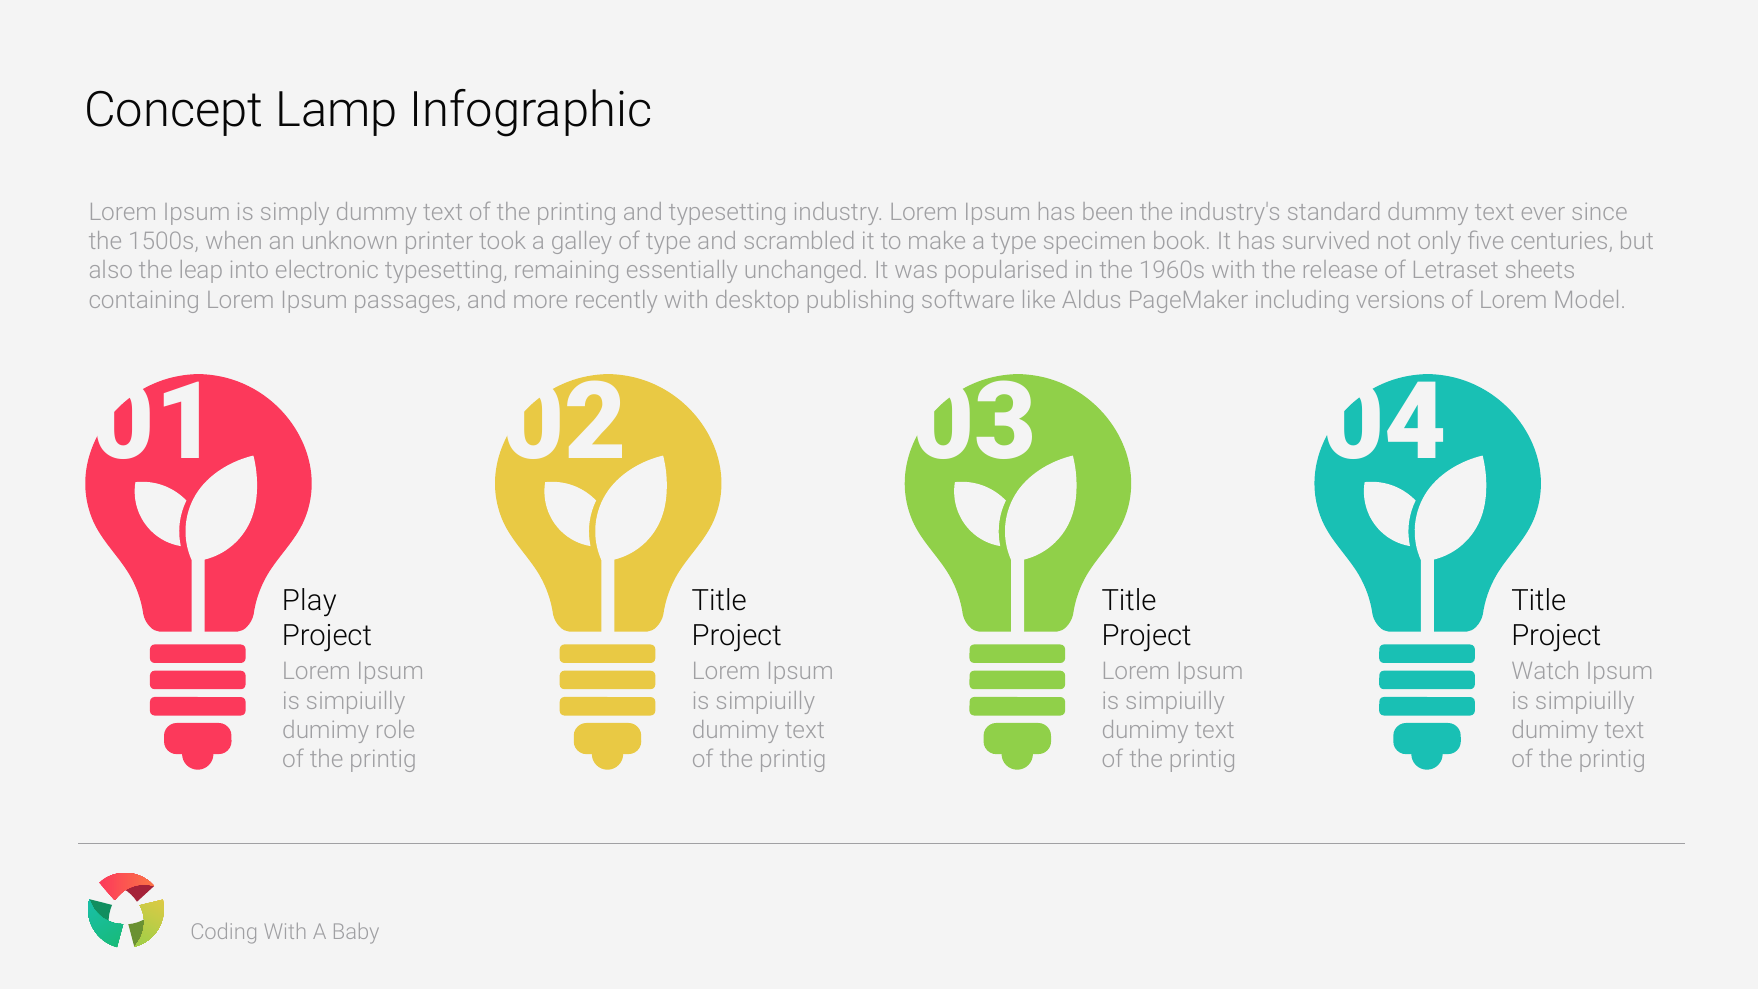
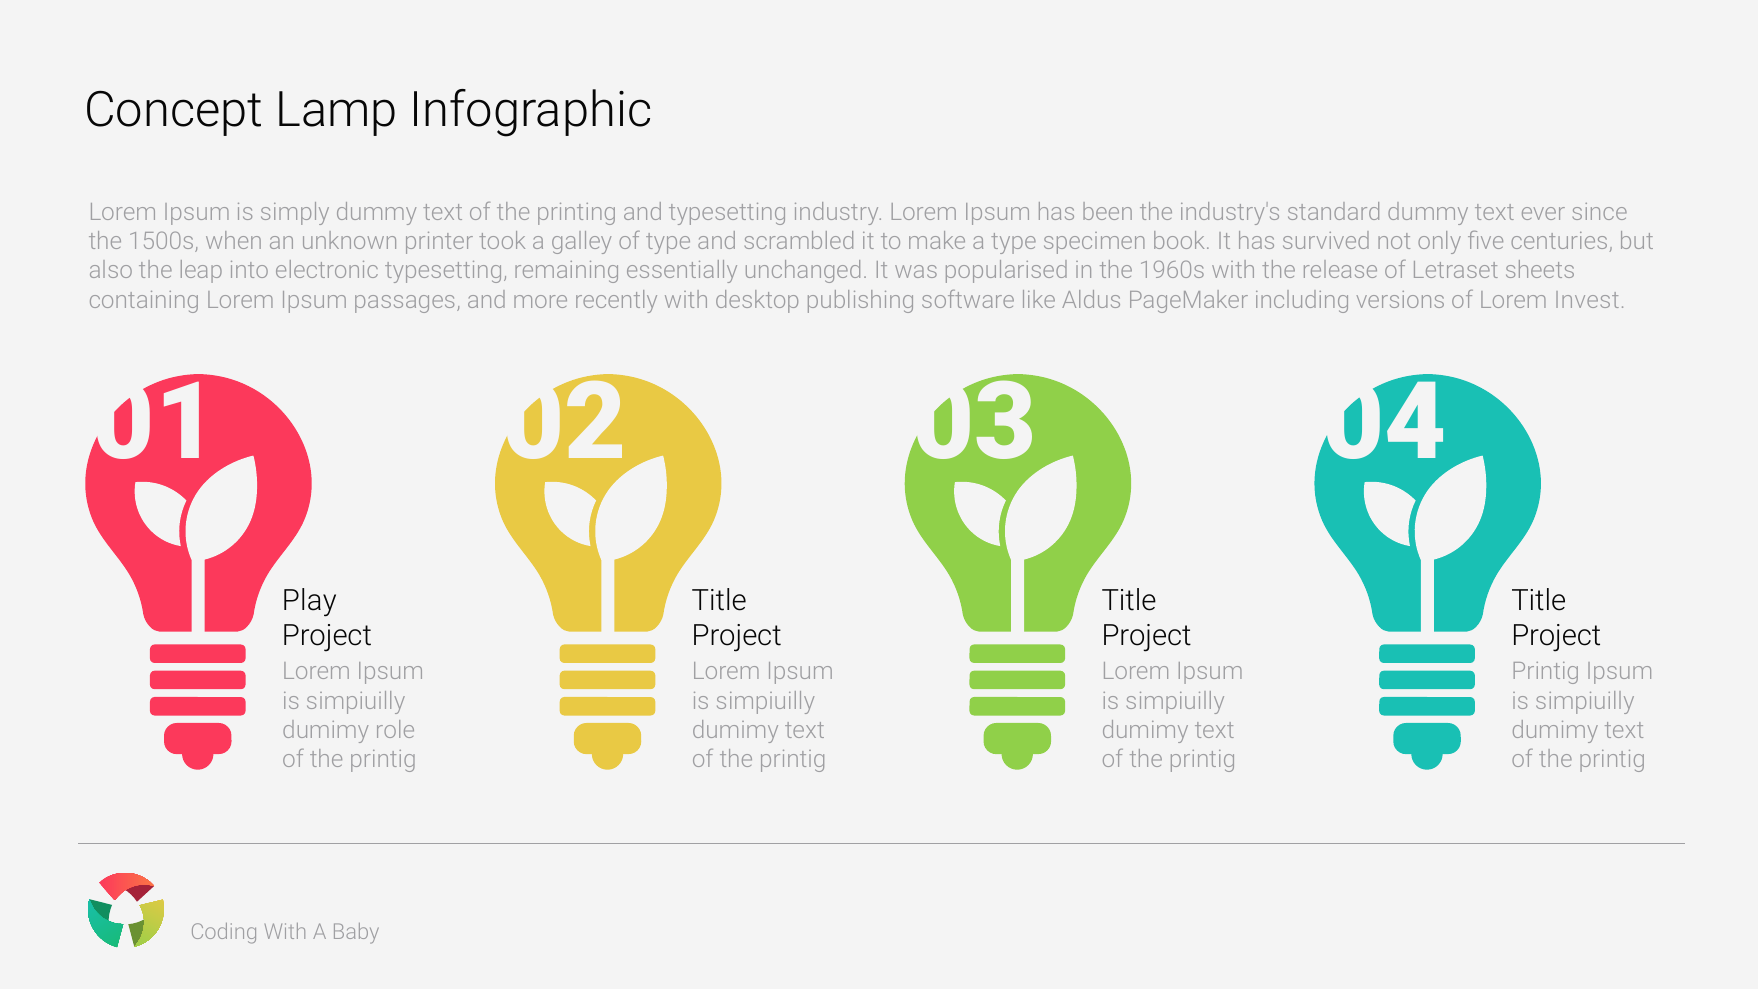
Model: Model -> Invest
Watch at (1546, 672): Watch -> Printig
